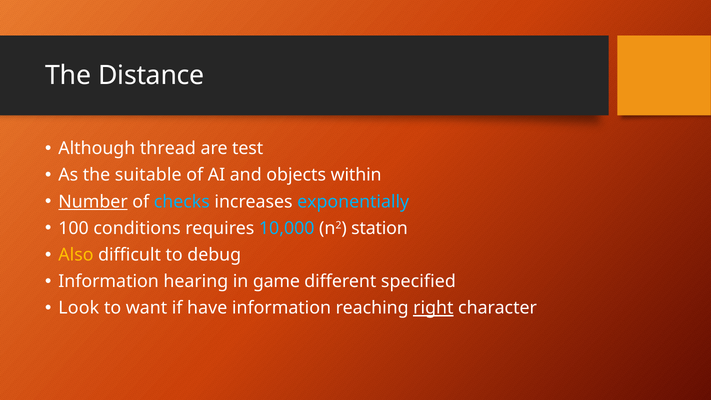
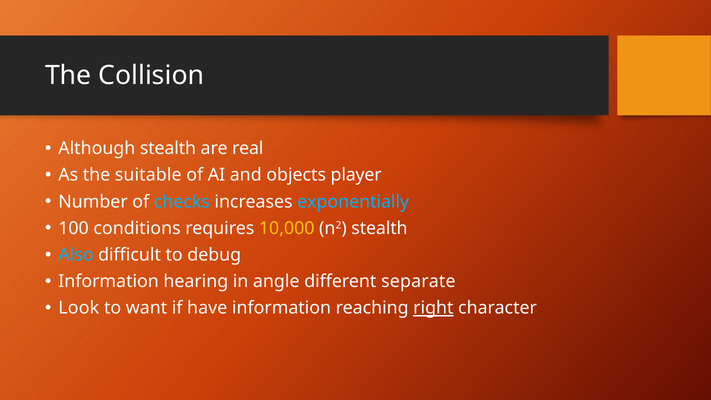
Distance: Distance -> Collision
Although thread: thread -> stealth
test: test -> real
within: within -> player
Number underline: present -> none
10,000 colour: light blue -> yellow
n2 station: station -> stealth
Also colour: yellow -> light blue
game: game -> angle
specified: specified -> separate
